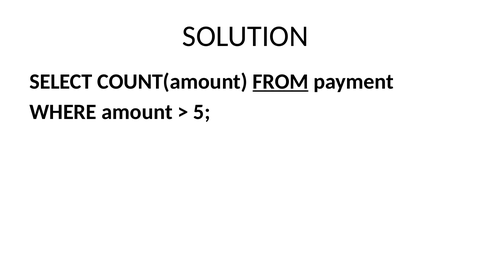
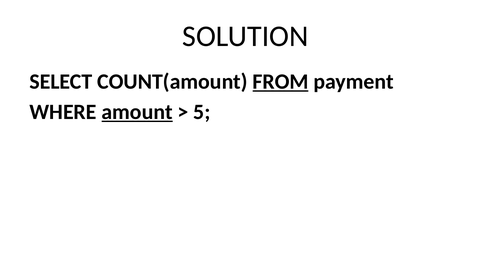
amount underline: none -> present
